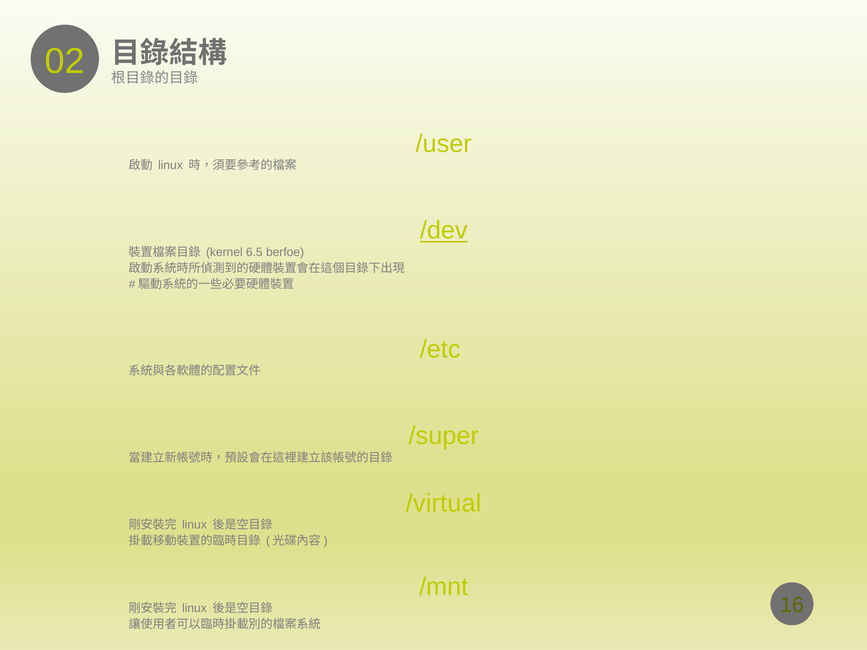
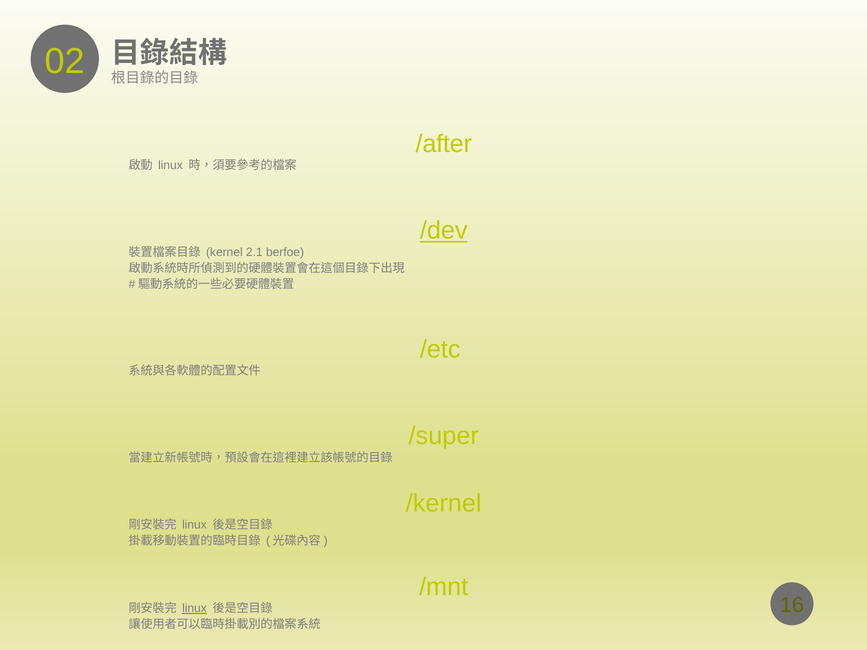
/user: /user -> /after
6.5: 6.5 -> 2.1
/virtual: /virtual -> /kernel
linux at (194, 609) underline: none -> present
